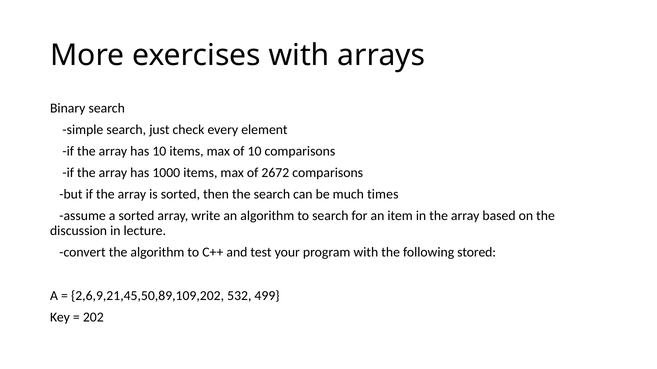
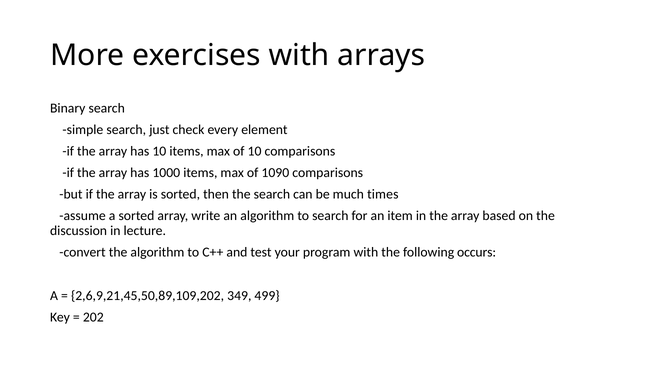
2672: 2672 -> 1090
stored: stored -> occurs
532: 532 -> 349
